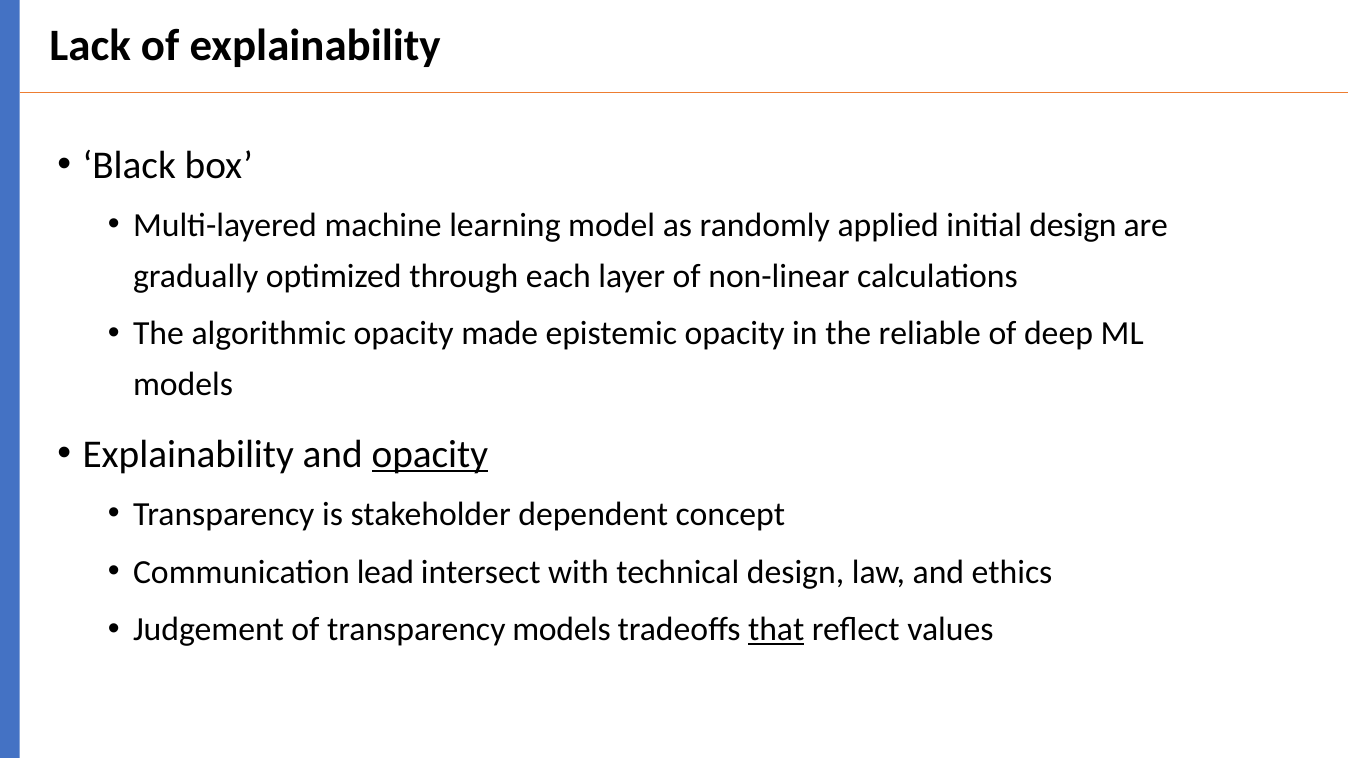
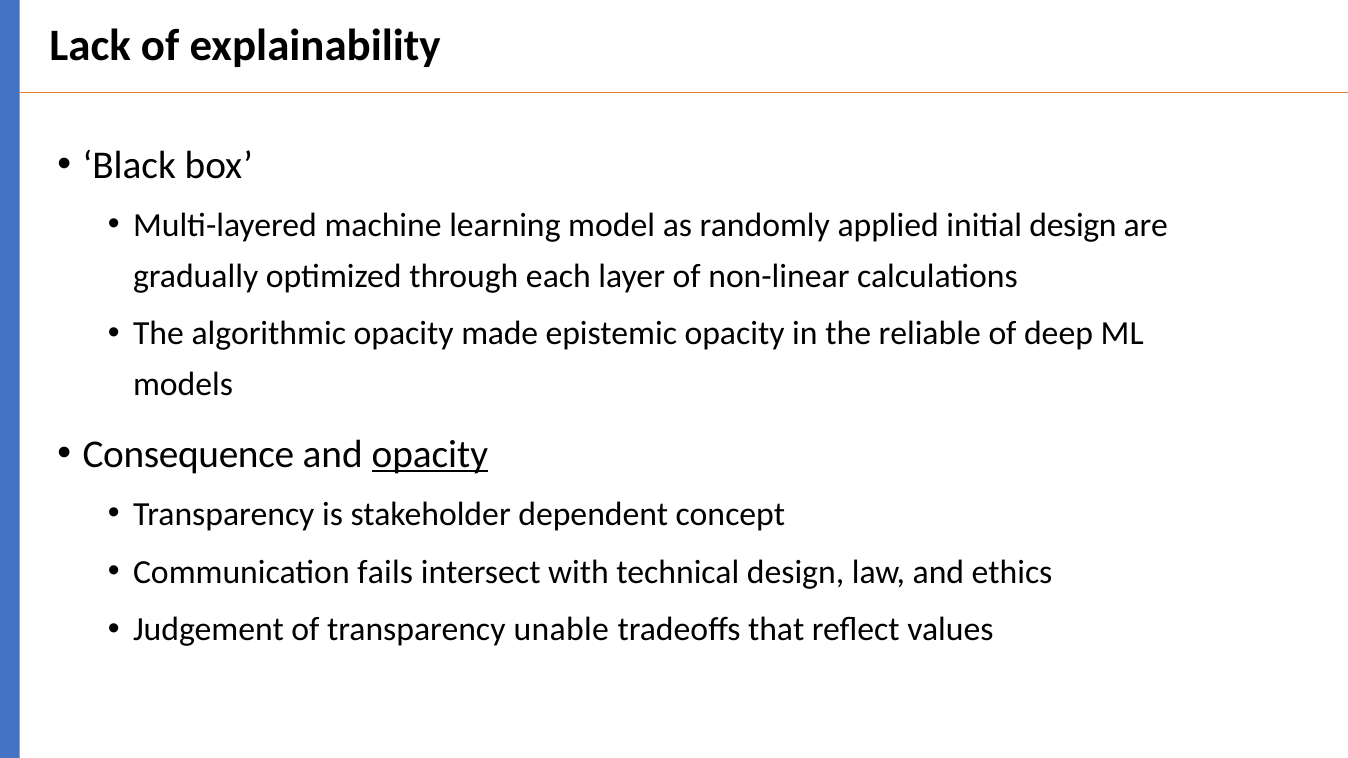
Explainability at (188, 454): Explainability -> Consequence
lead: lead -> fails
transparency models: models -> unable
that underline: present -> none
